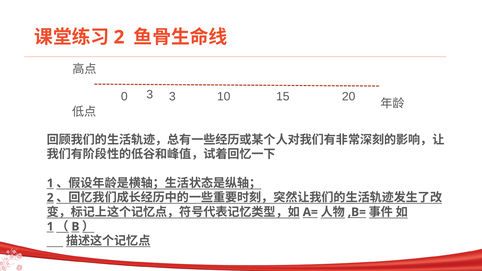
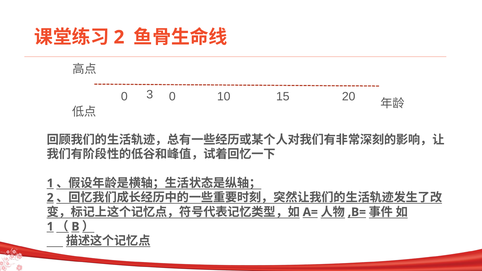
3 3: 3 -> 0
